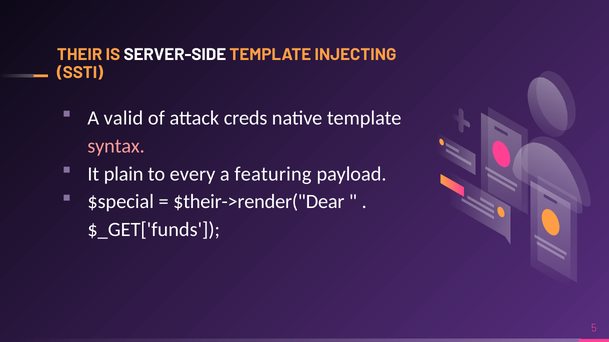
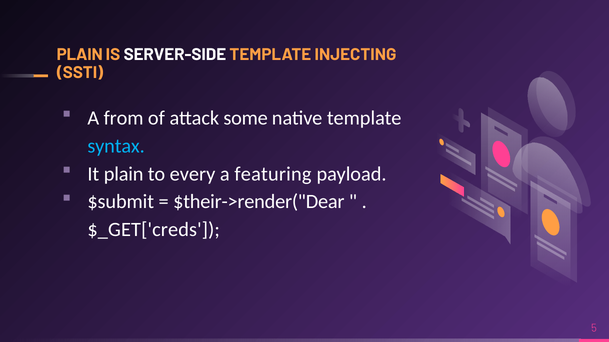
THEIR at (80, 55): THEIR -> PLAIN
valid: valid -> from
creds: creds -> some
syntax colour: pink -> light blue
$special: $special -> $submit
$_GET['funds: $_GET['funds -> $_GET['creds
